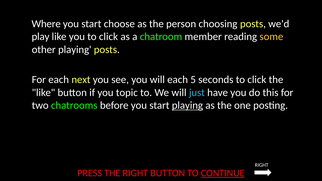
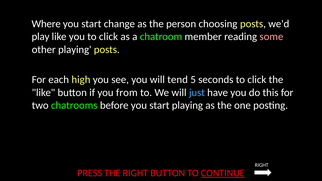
choose: choose -> change
some colour: yellow -> pink
next: next -> high
will each: each -> tend
topic: topic -> from
playing at (187, 105) underline: present -> none
